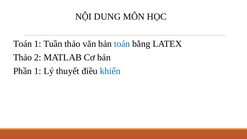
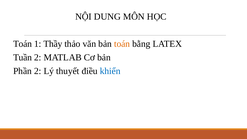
Tuần: Tuần -> Thầy
toán at (122, 44) colour: blue -> orange
Thảo at (23, 57): Thảo -> Tuần
Phần 1: 1 -> 2
